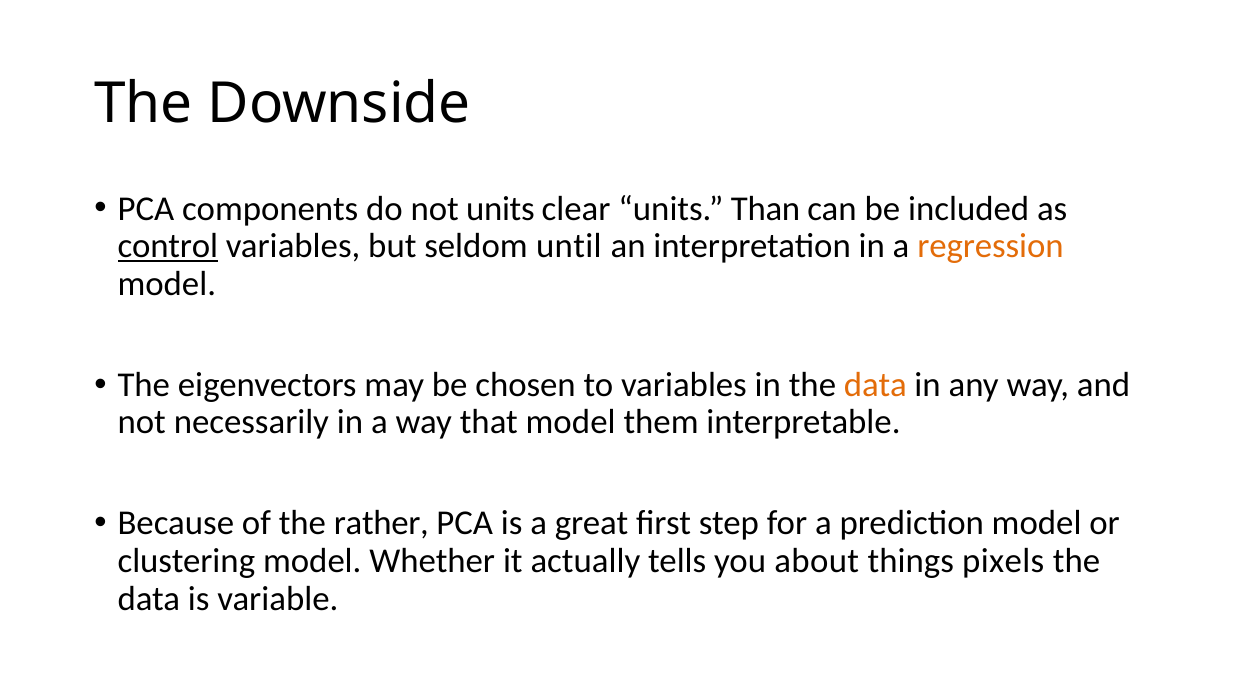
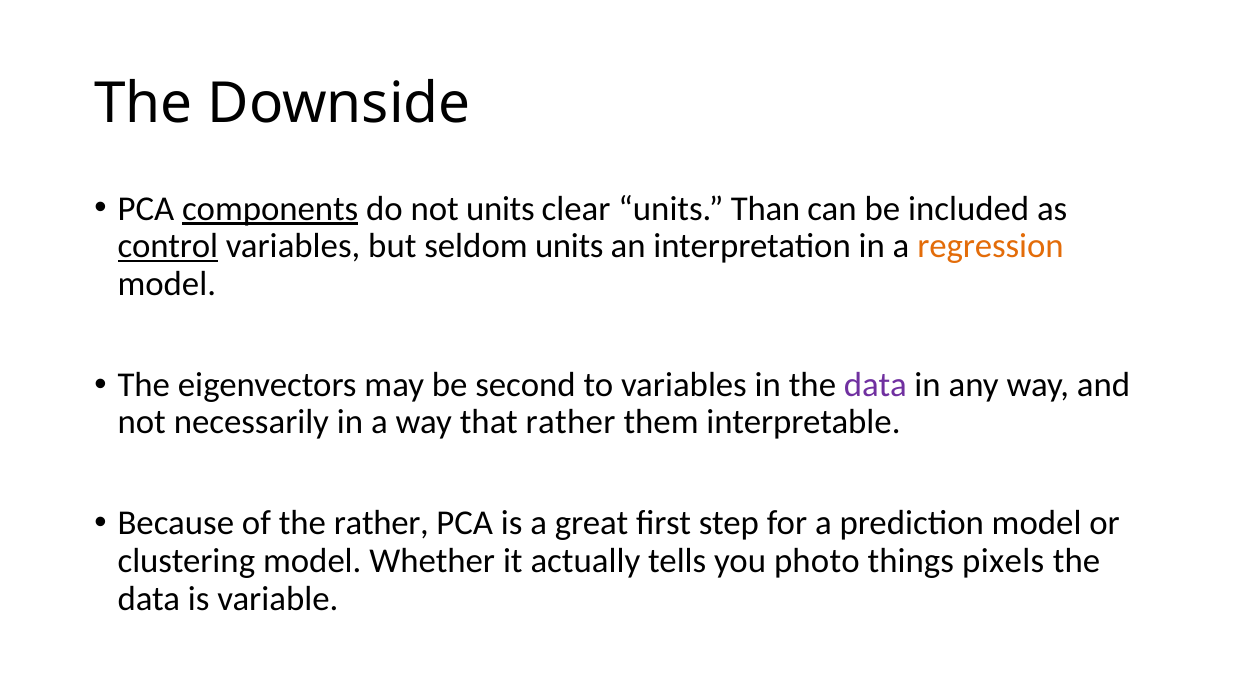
components underline: none -> present
seldom until: until -> units
chosen: chosen -> second
data at (875, 385) colour: orange -> purple
that model: model -> rather
about: about -> photo
